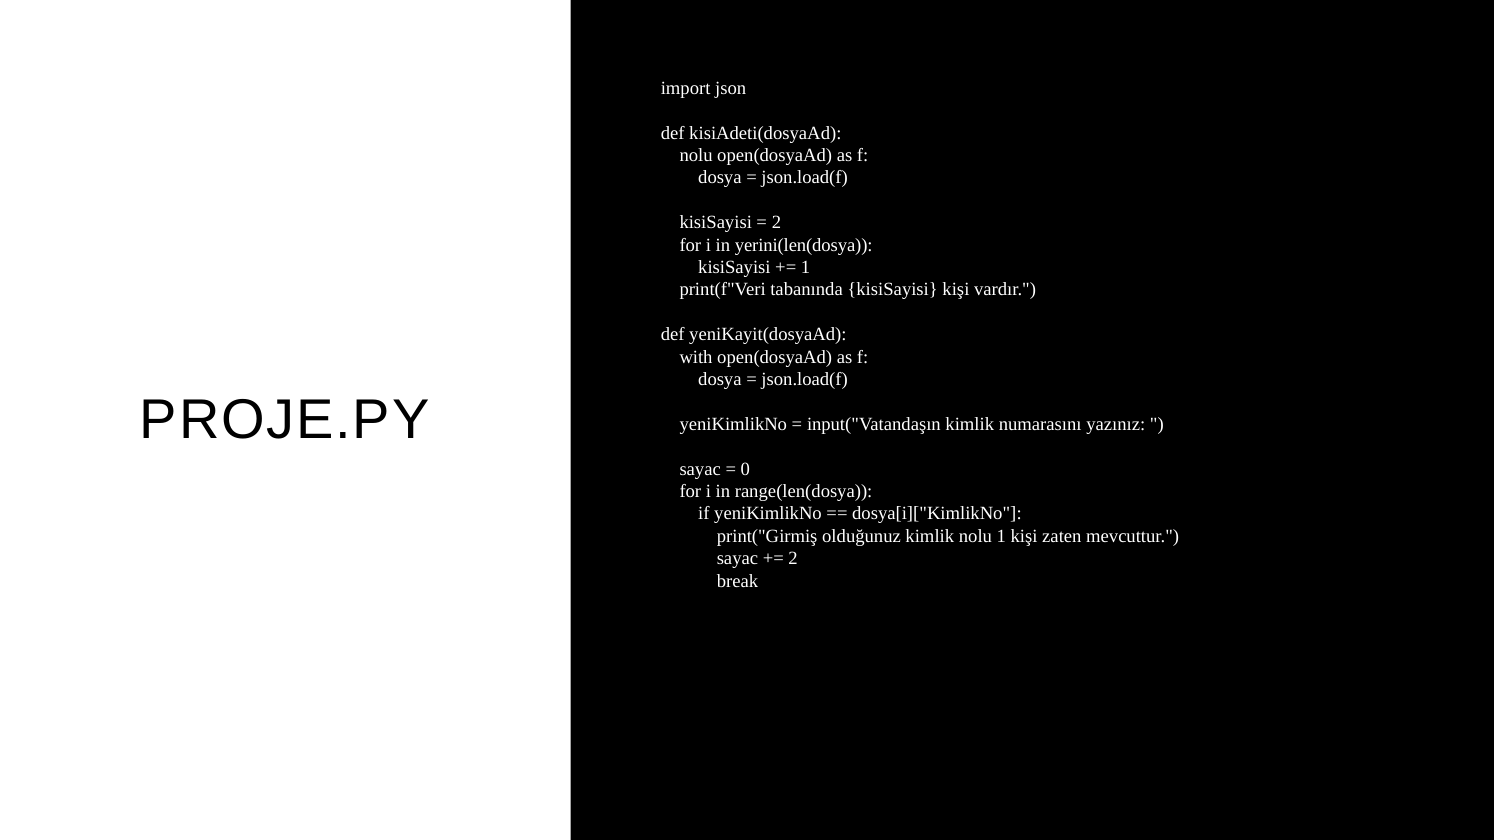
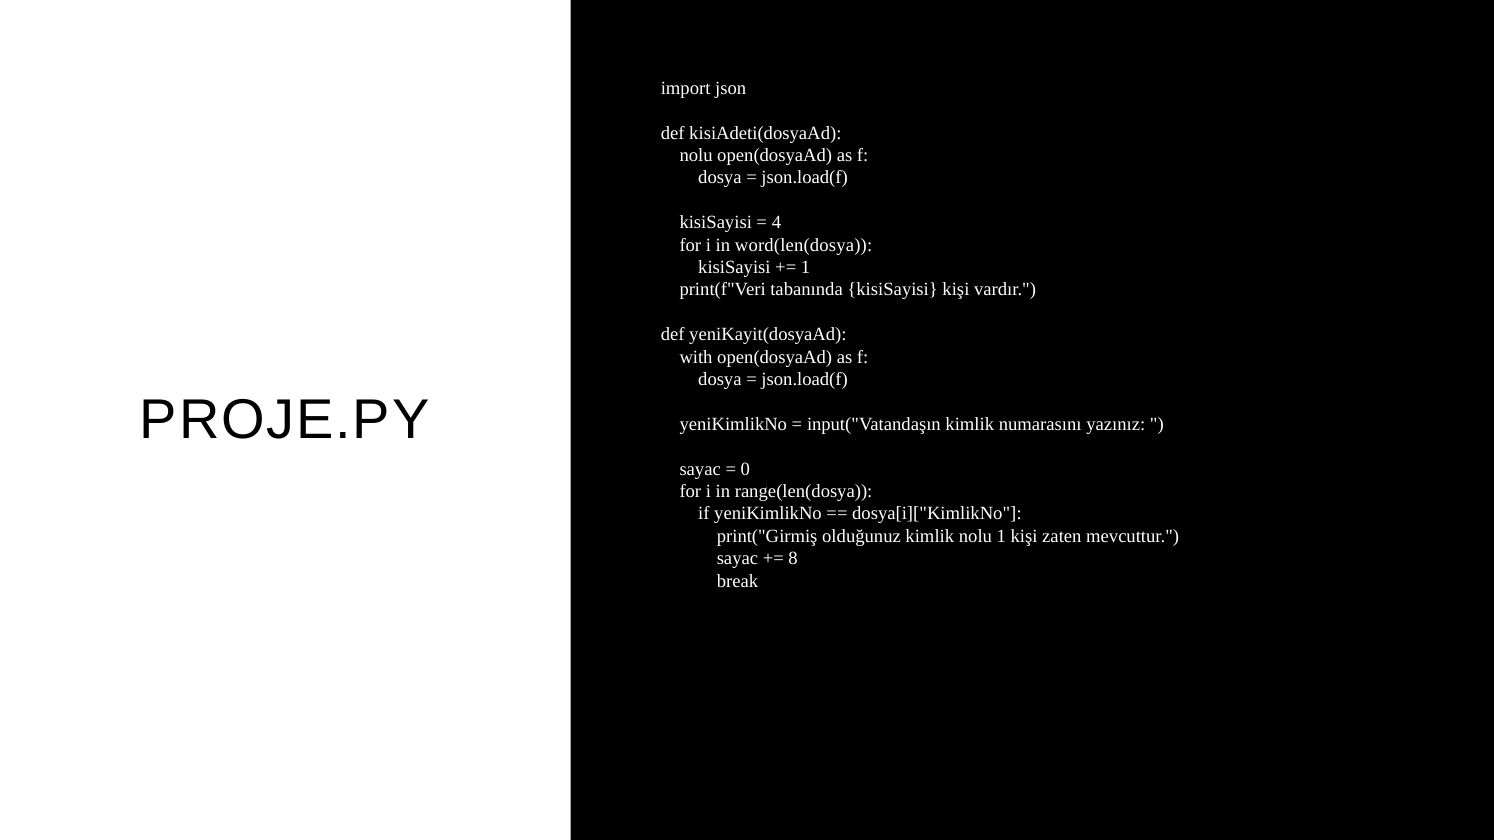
2 at (776, 223): 2 -> 4
yerini(len(dosya: yerini(len(dosya -> word(len(dosya
2 at (793, 559): 2 -> 8
